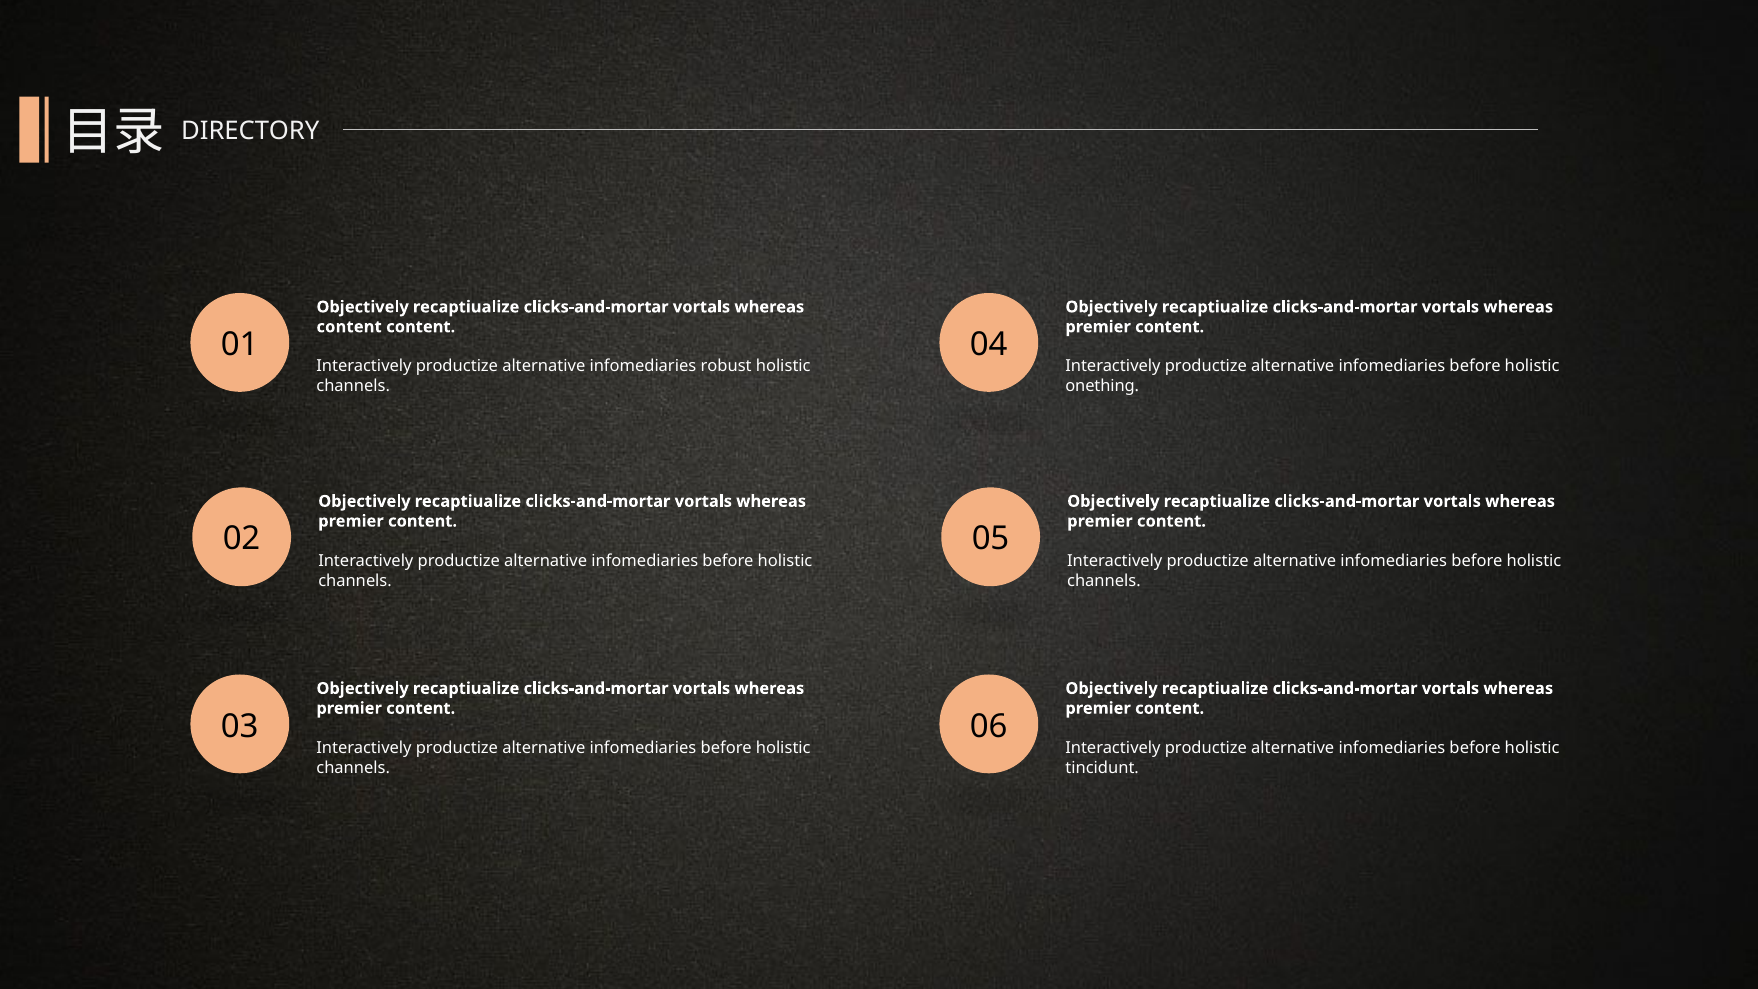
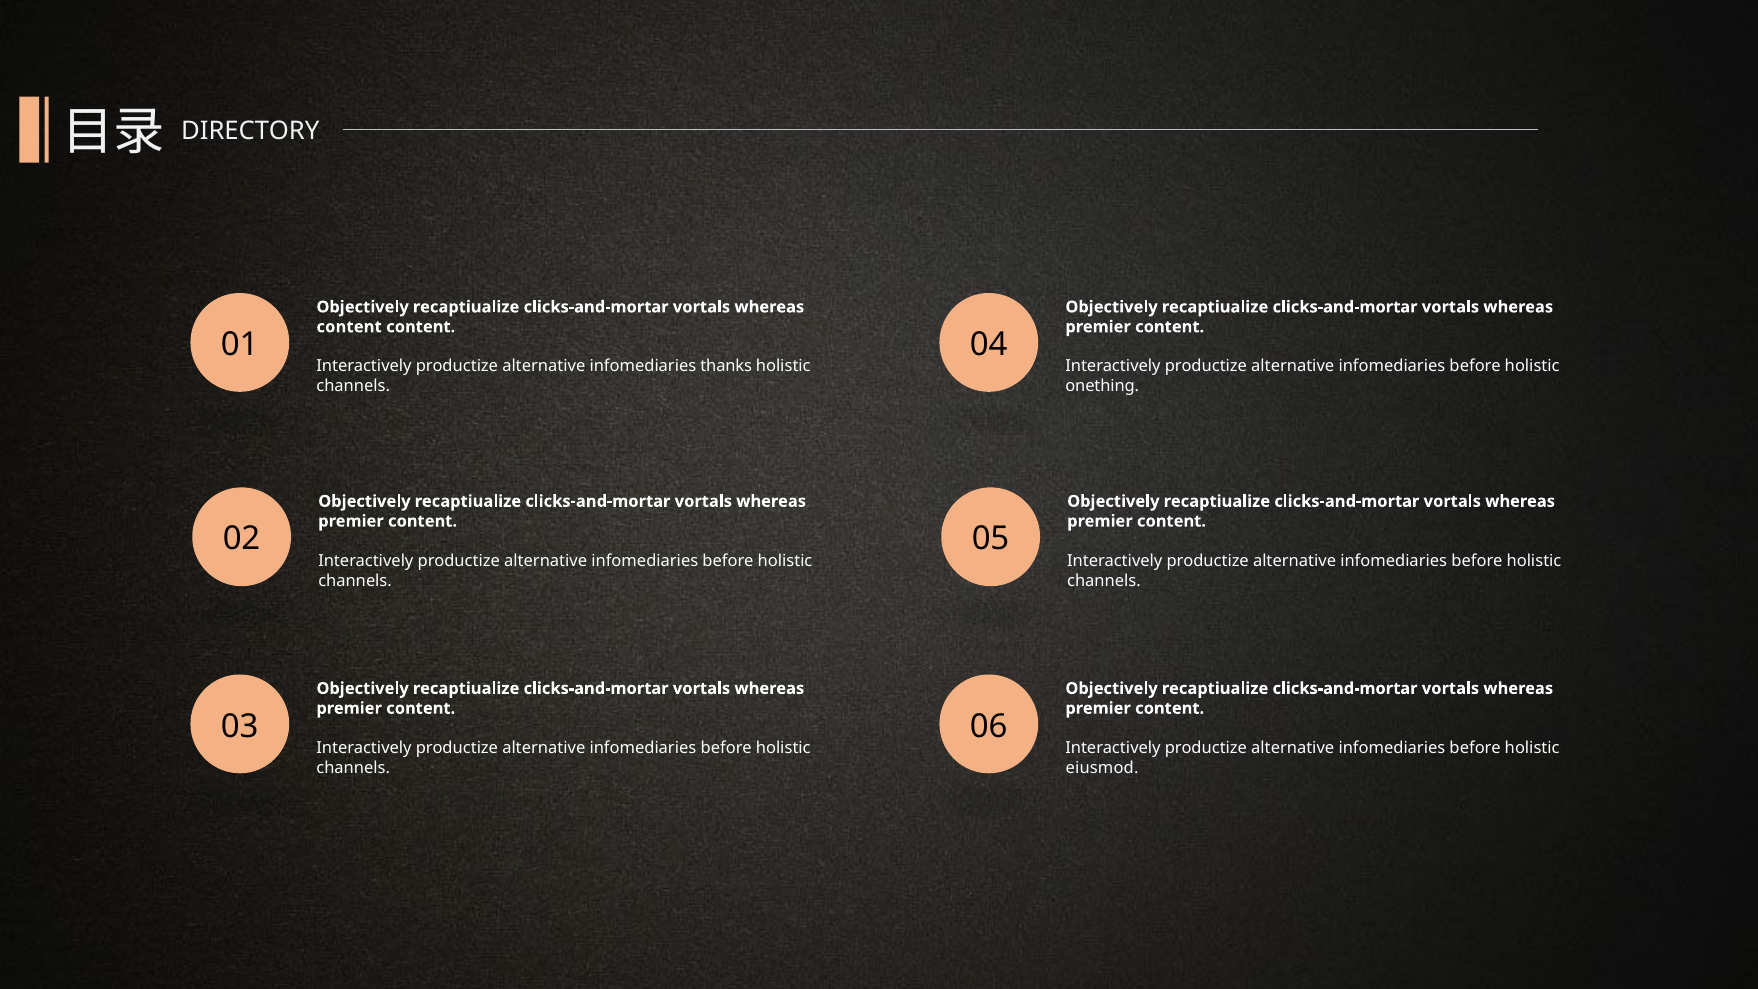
robust: robust -> thanks
tincidunt: tincidunt -> eiusmod
